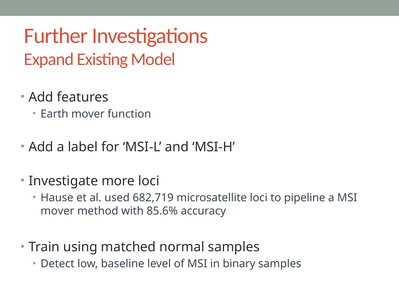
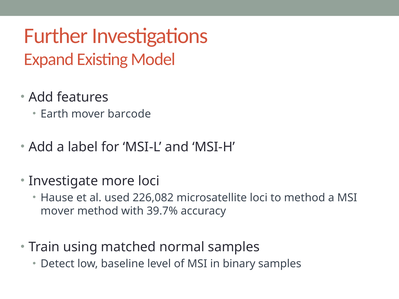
function: function -> barcode
682,719: 682,719 -> 226,082
to pipeline: pipeline -> method
85.6%: 85.6% -> 39.7%
